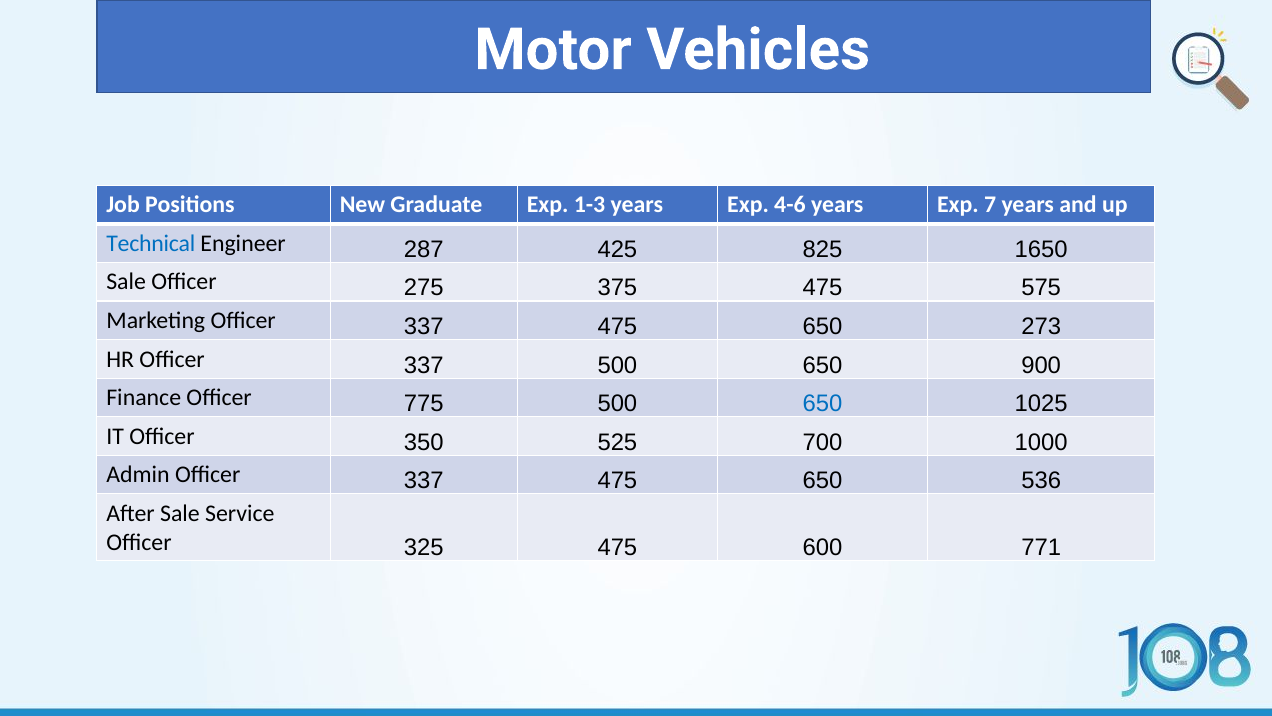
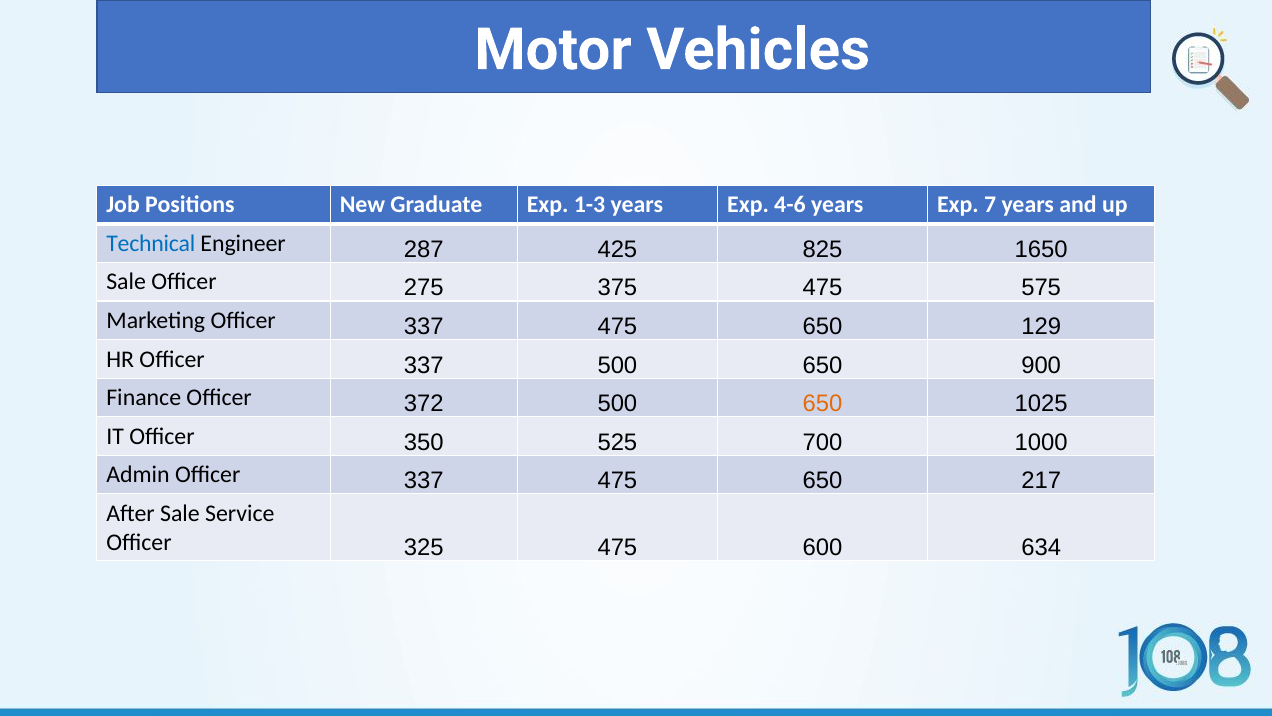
273: 273 -> 129
775: 775 -> 372
650 at (823, 403) colour: blue -> orange
536: 536 -> 217
771: 771 -> 634
